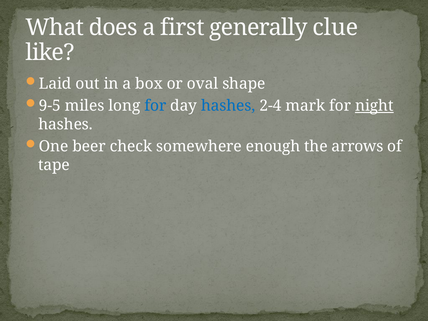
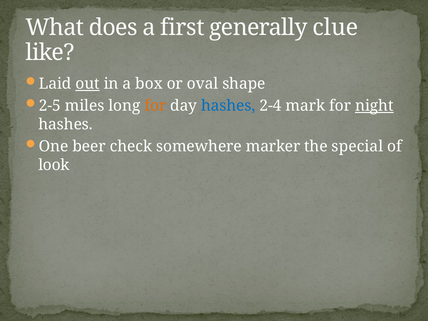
out underline: none -> present
9-5: 9-5 -> 2-5
for at (155, 106) colour: blue -> orange
enough: enough -> marker
arrows: arrows -> special
tape: tape -> look
